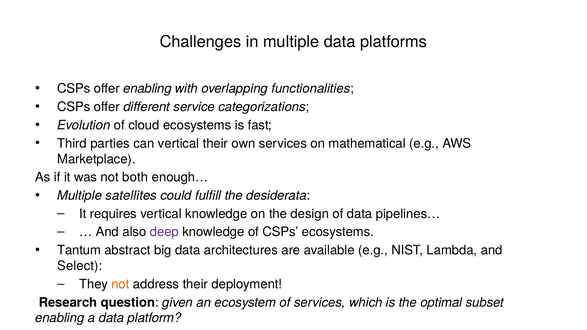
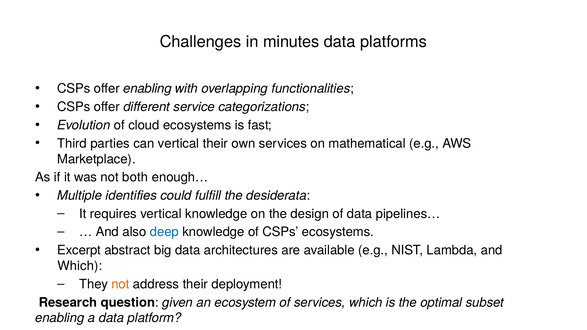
in multiple: multiple -> minutes
satellites: satellites -> identifies
deep colour: purple -> blue
Tantum: Tantum -> Excerpt
Select at (80, 266): Select -> Which
